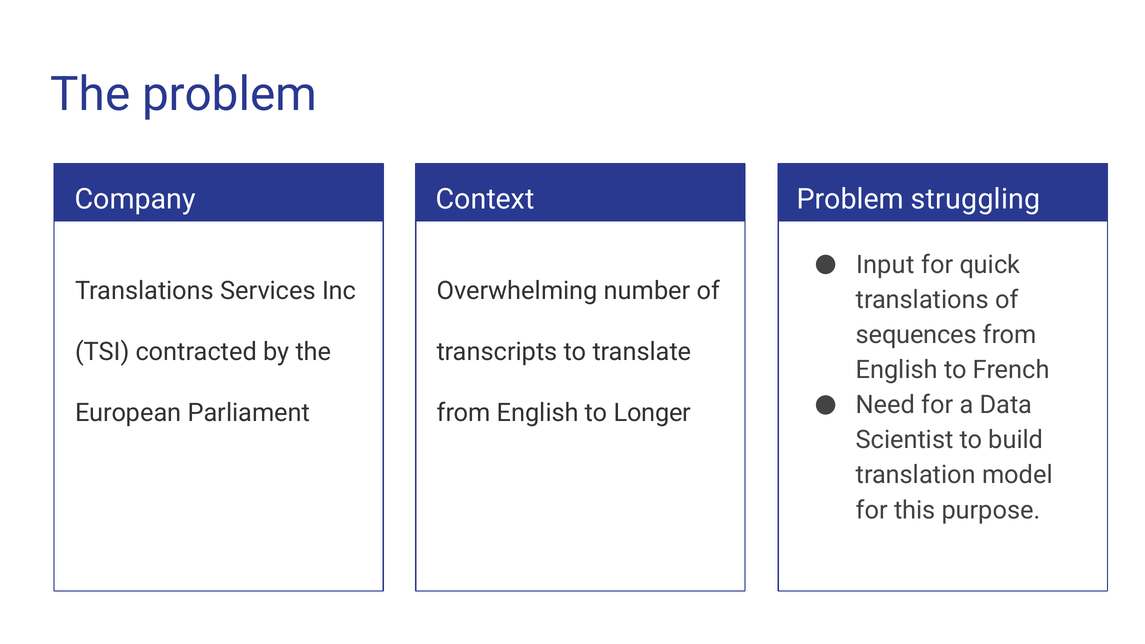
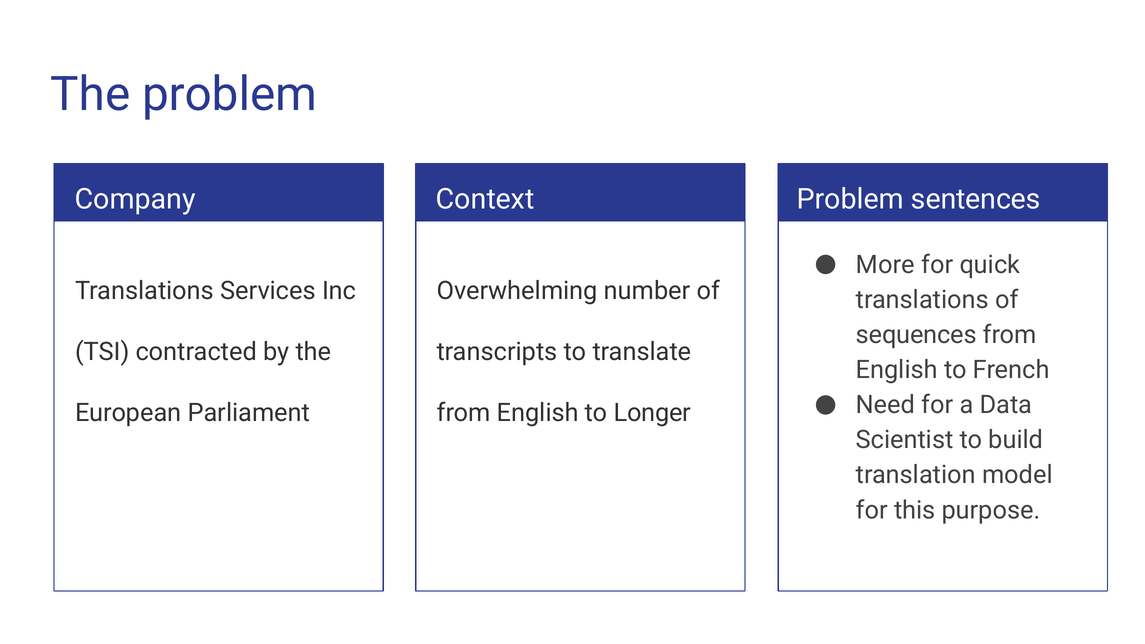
struggling: struggling -> sentences
Input: Input -> More
